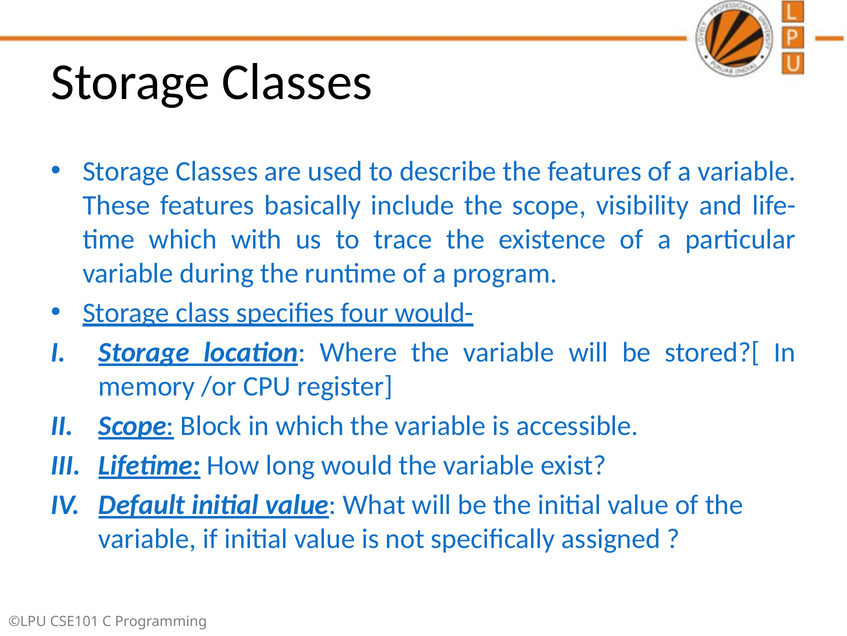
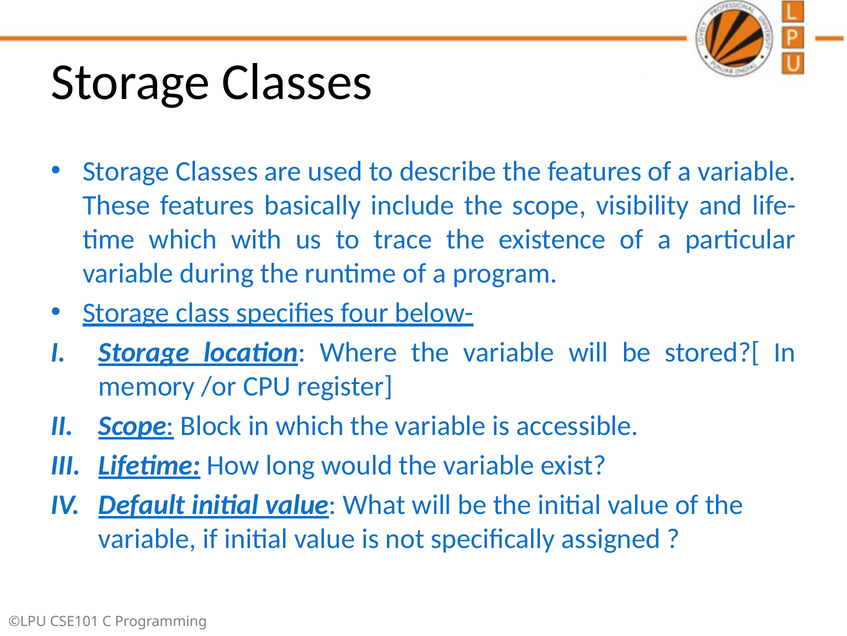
would-: would- -> below-
